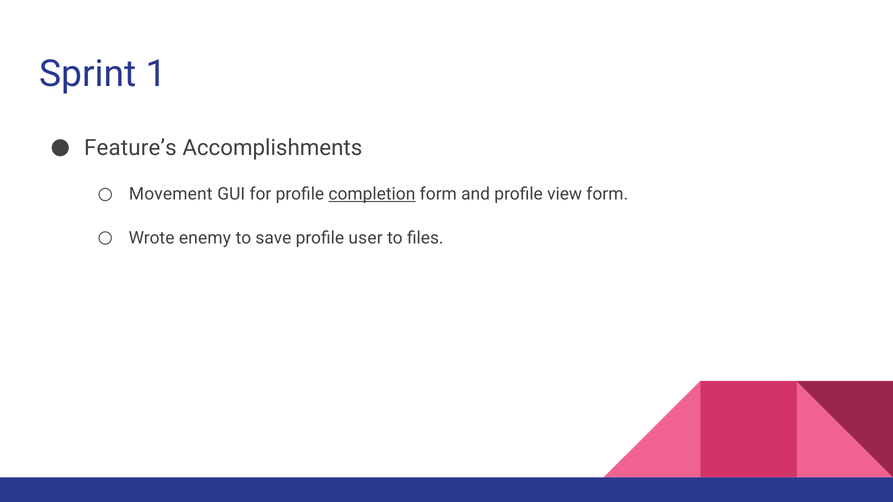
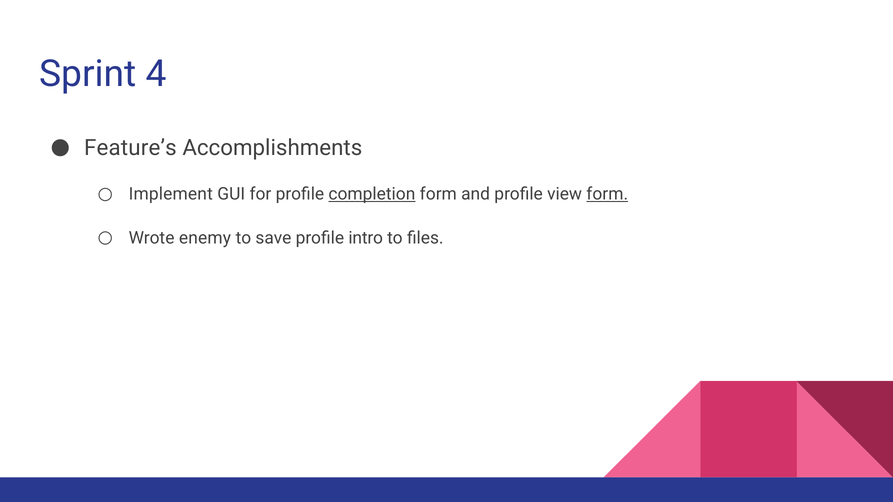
1: 1 -> 4
Movement: Movement -> Implement
form at (607, 194) underline: none -> present
user: user -> intro
